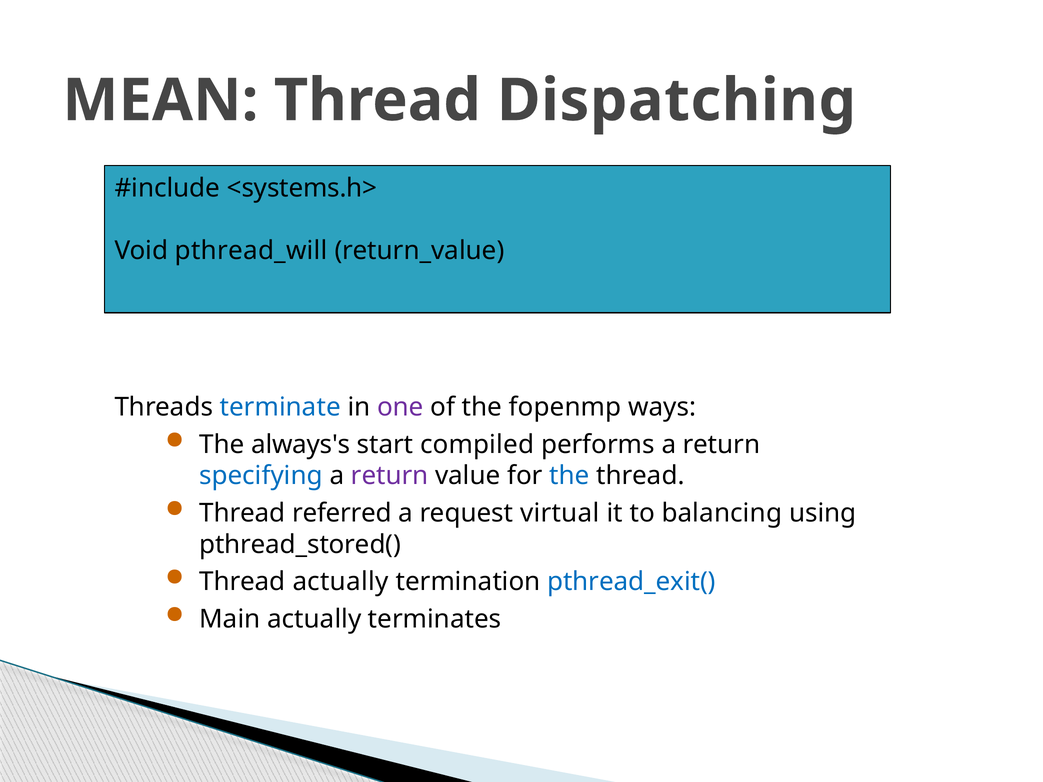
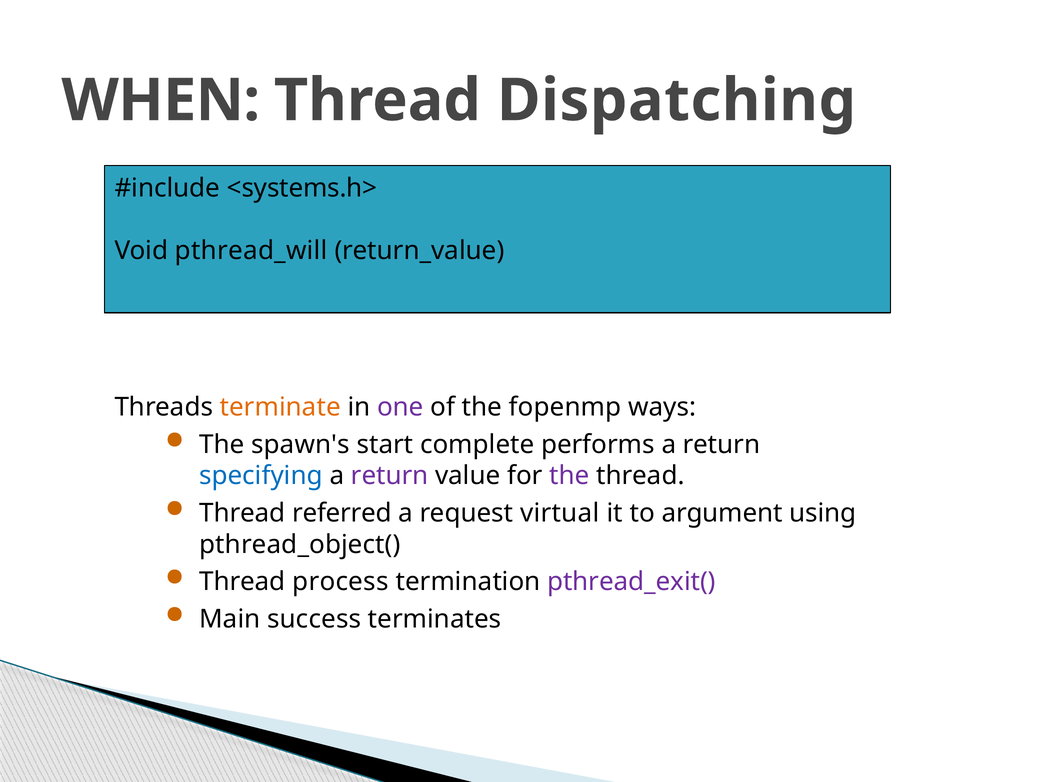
MEAN: MEAN -> WHEN
terminate colour: blue -> orange
always's: always's -> spawn's
compiled: compiled -> complete
the at (570, 476) colour: blue -> purple
balancing: balancing -> argument
pthread_stored(: pthread_stored( -> pthread_object(
Thread actually: actually -> process
pthread_exit( colour: blue -> purple
Main actually: actually -> success
